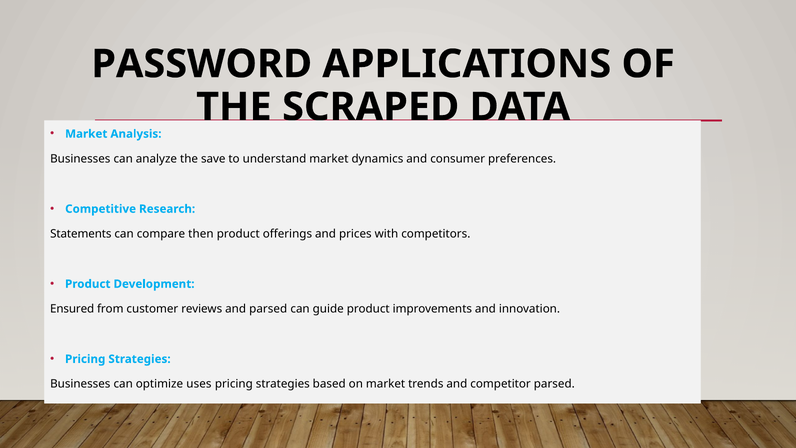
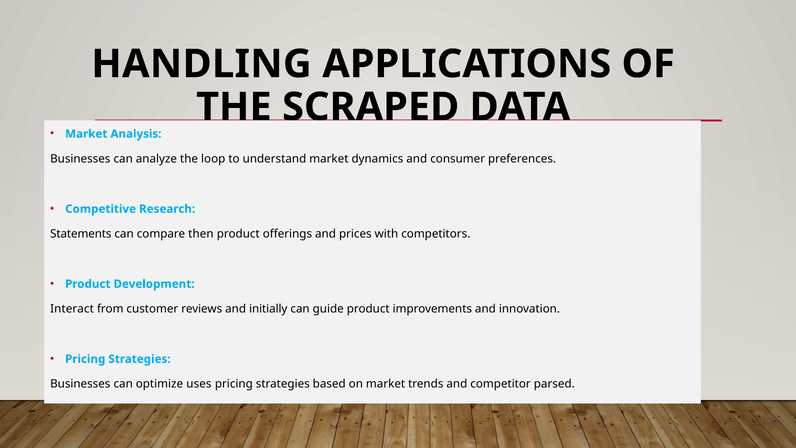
PASSWORD: PASSWORD -> HANDLING
save: save -> loop
Ensured: Ensured -> Interact
and parsed: parsed -> initially
